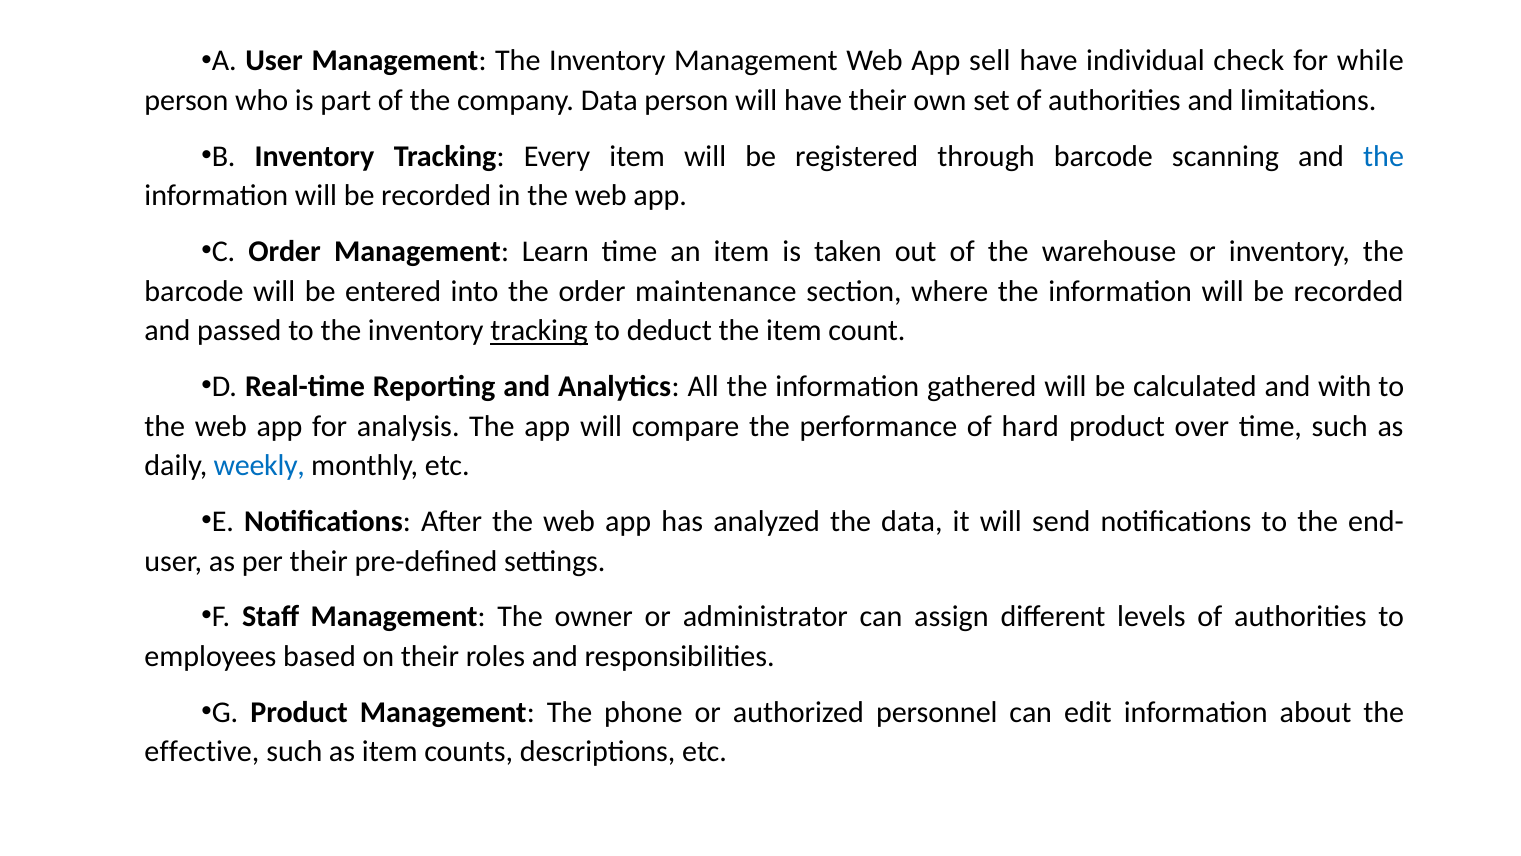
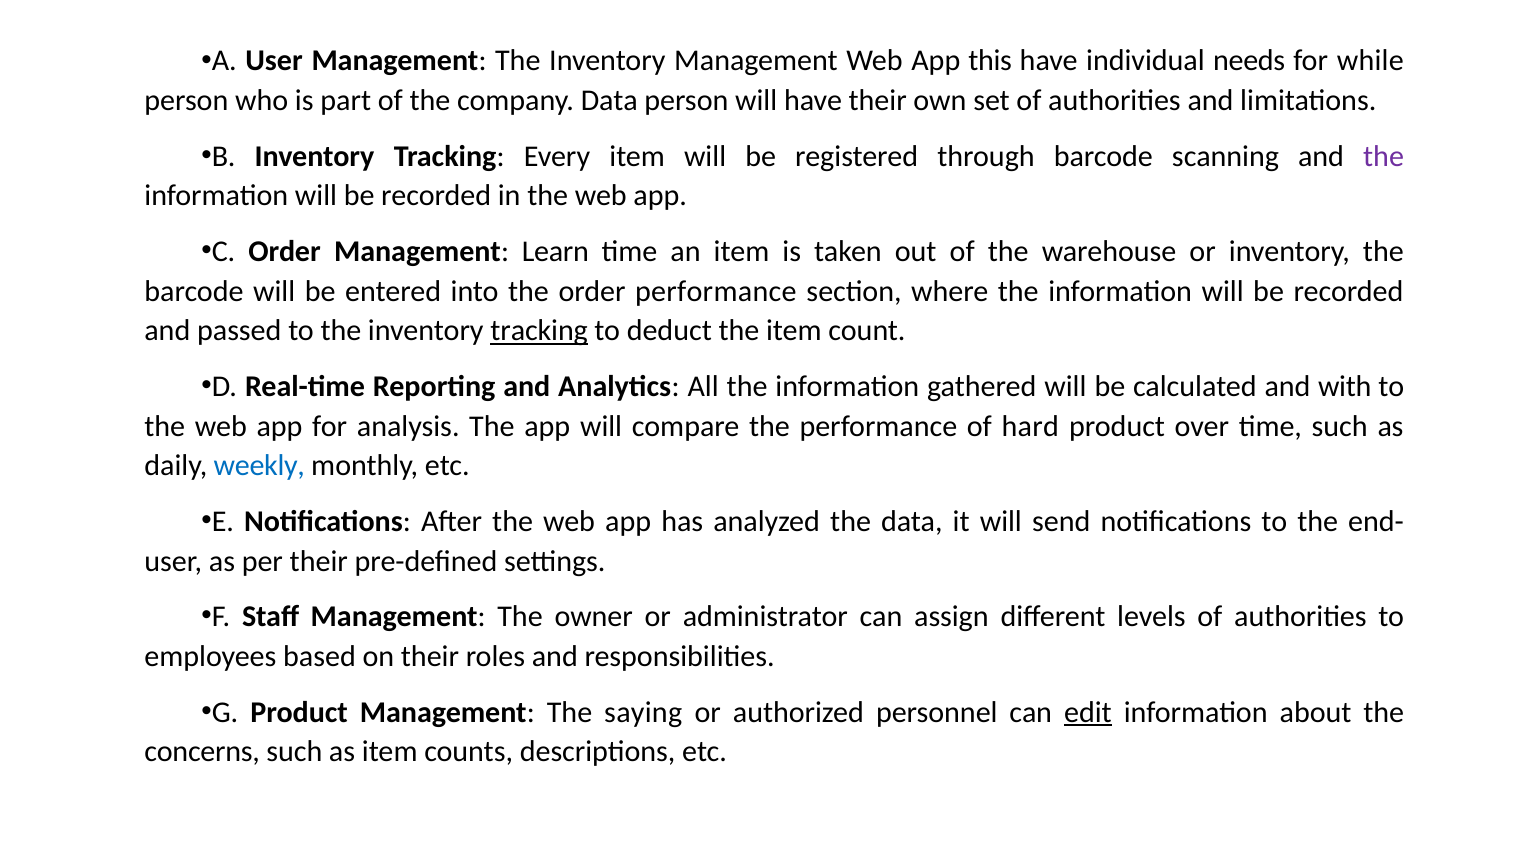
sell: sell -> this
check: check -> needs
the at (1384, 156) colour: blue -> purple
order maintenance: maintenance -> performance
phone: phone -> saying
edit underline: none -> present
effective: effective -> concerns
